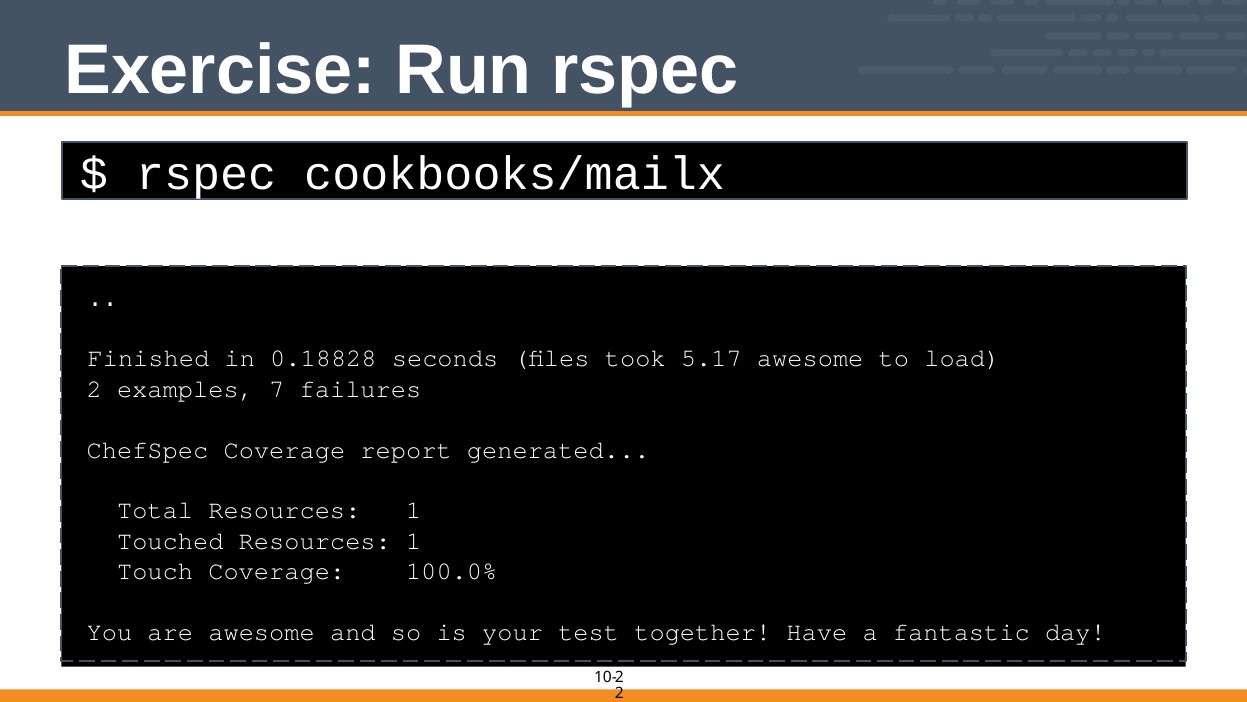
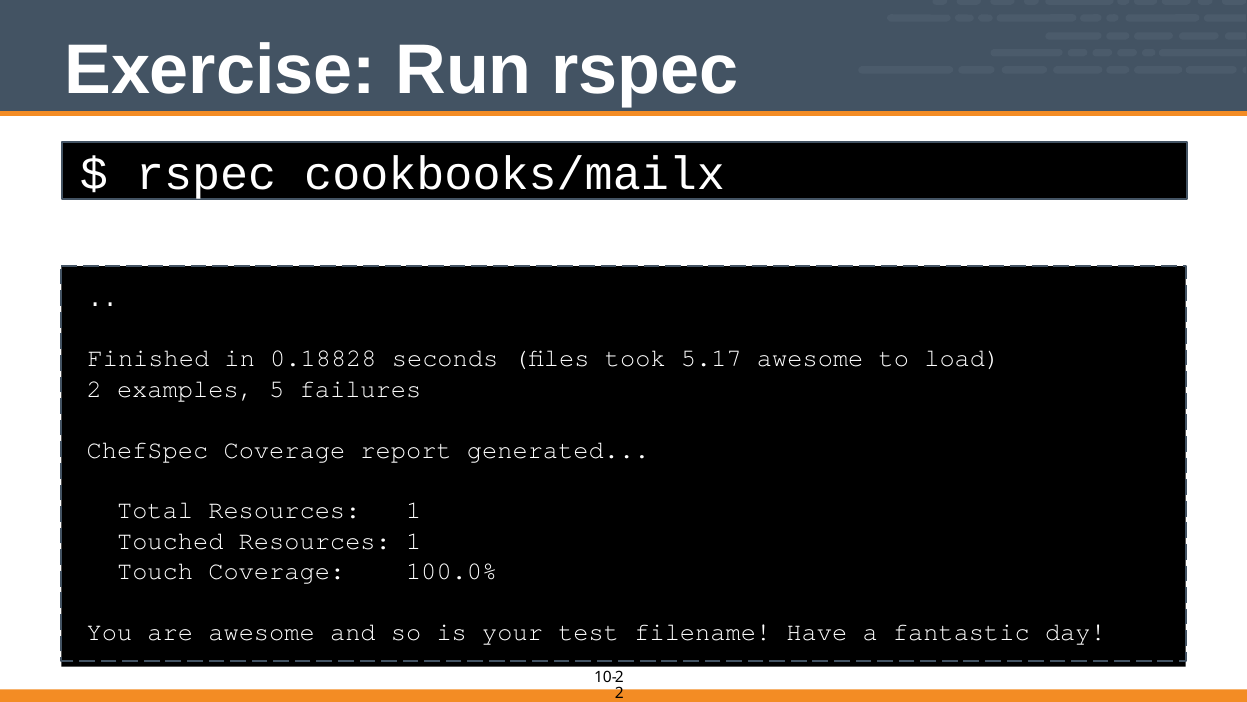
7: 7 -> 5
together: together -> filename
